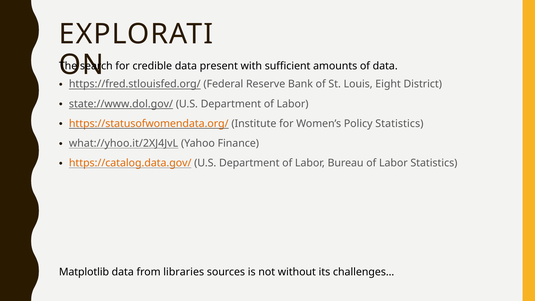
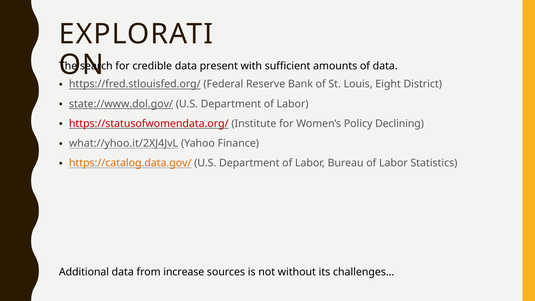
https://statusofwomendata.org/ colour: orange -> red
Policy Statistics: Statistics -> Declining
Matplotlib: Matplotlib -> Additional
libraries: libraries -> increase
